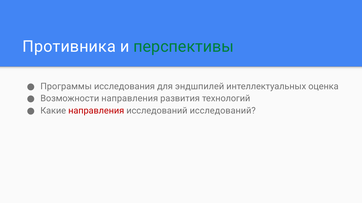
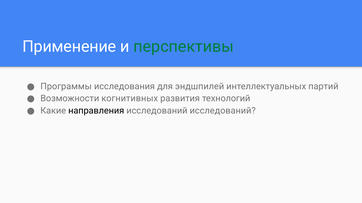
Противника: Противника -> Применение
оценка: оценка -> партий
Возможности направления: направления -> когнитивных
направления at (96, 111) colour: red -> black
